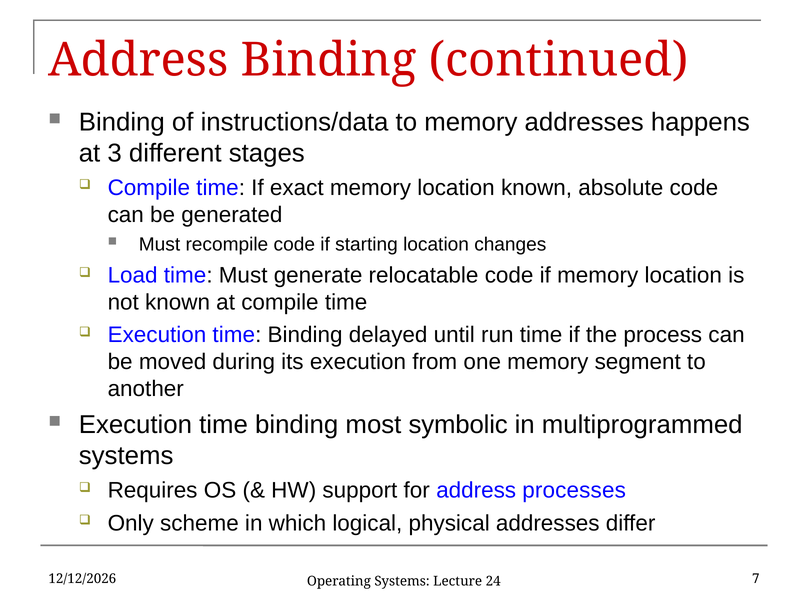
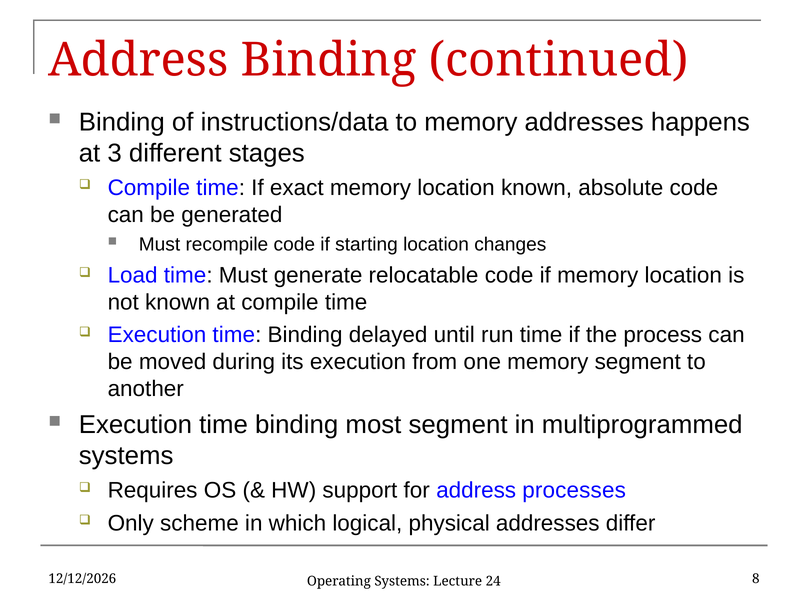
most symbolic: symbolic -> segment
7: 7 -> 8
